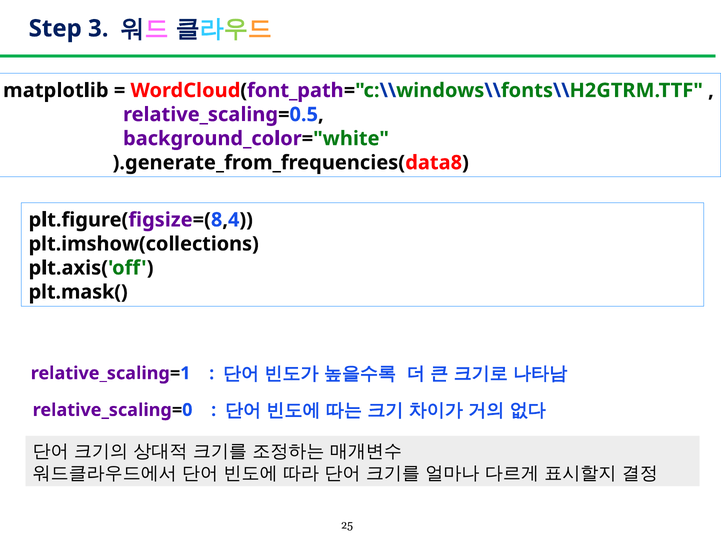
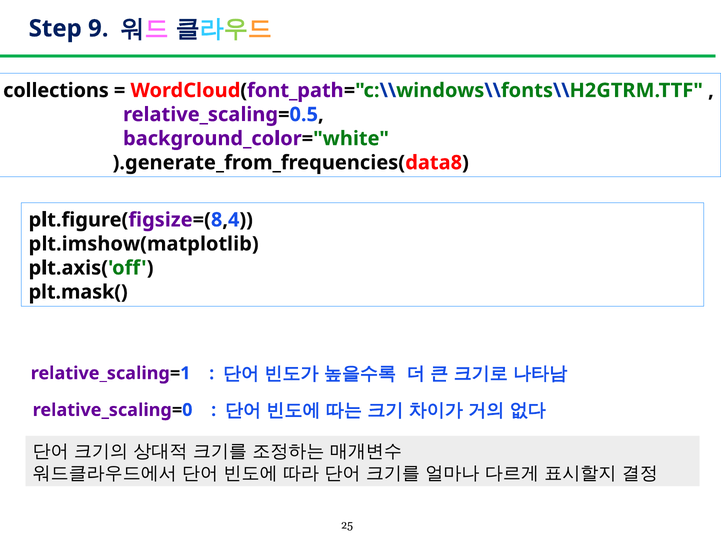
3: 3 -> 9
matplotlib: matplotlib -> collections
plt.imshow(collections: plt.imshow(collections -> plt.imshow(matplotlib
